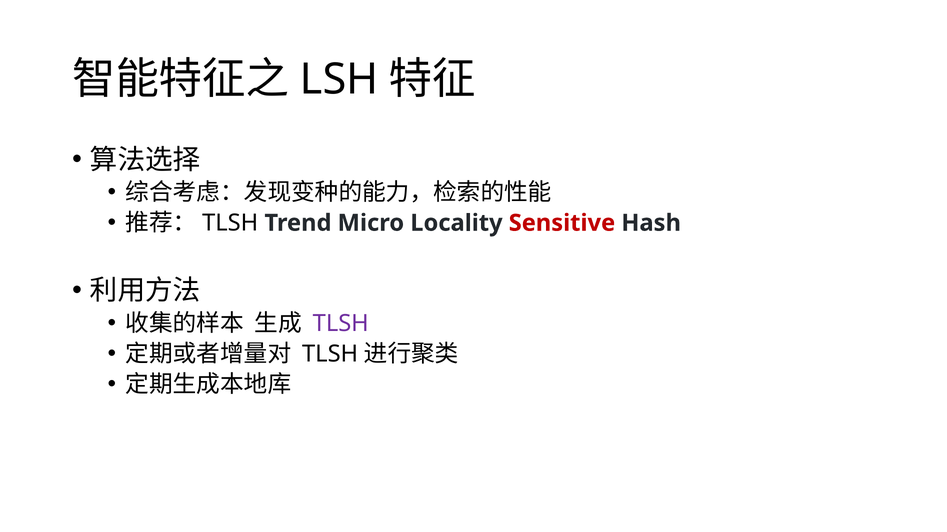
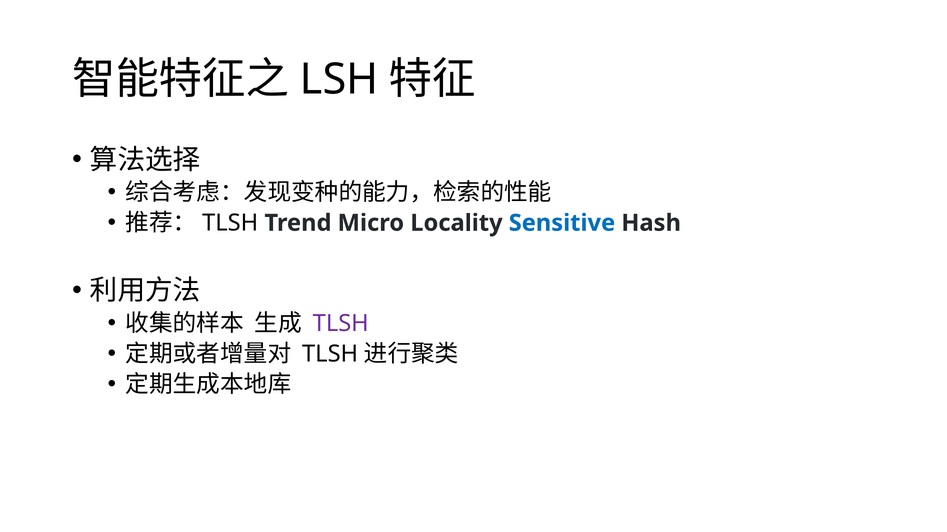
Sensitive colour: red -> blue
